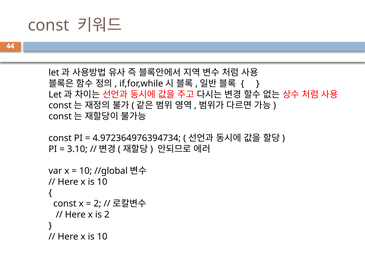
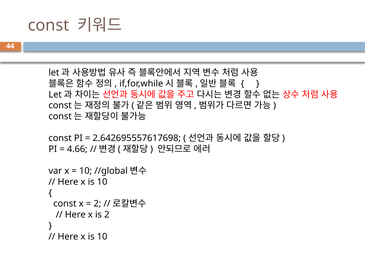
4.972364976394734: 4.972364976394734 -> 2.642695557617698
3.10: 3.10 -> 4.66
